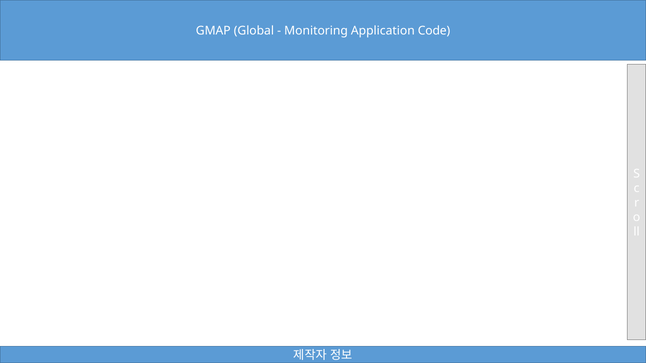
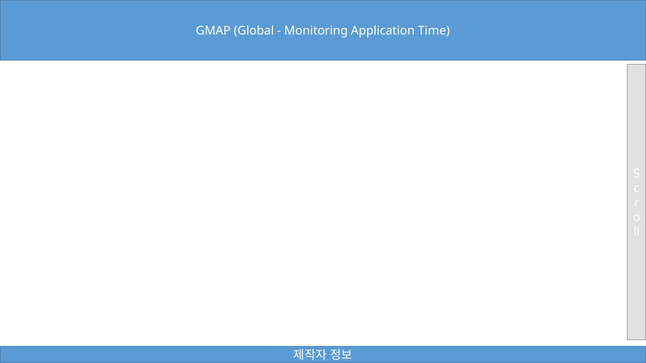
Code: Code -> Time
